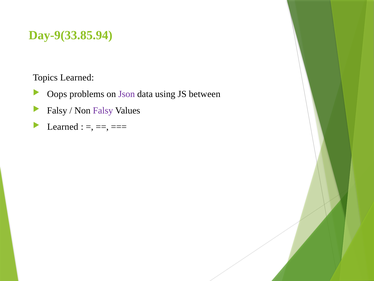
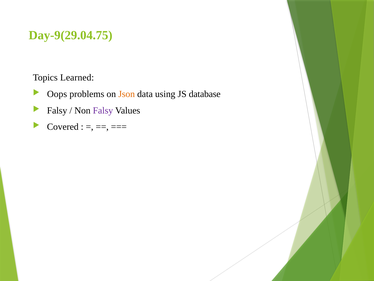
Day-9(33.85.94: Day-9(33.85.94 -> Day-9(29.04.75
Json colour: purple -> orange
between: between -> database
Learned at (63, 127): Learned -> Covered
